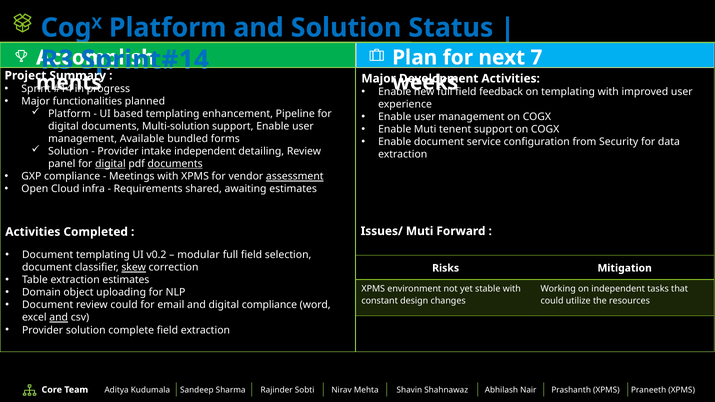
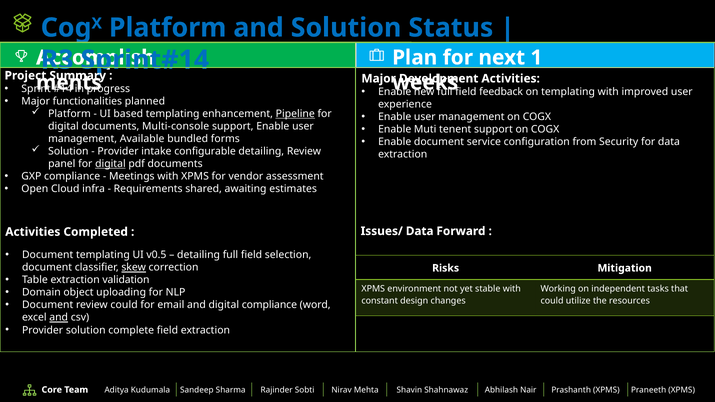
7: 7 -> 1
Pipeline underline: none -> present
Multi-solution: Multi-solution -> Multi-console
intake independent: independent -> configurable
documents at (175, 164) underline: present -> none
assessment underline: present -> none
Issues/ Muti: Muti -> Data
v0.2: v0.2 -> v0.5
modular at (199, 255): modular -> detailing
extraction estimates: estimates -> validation
